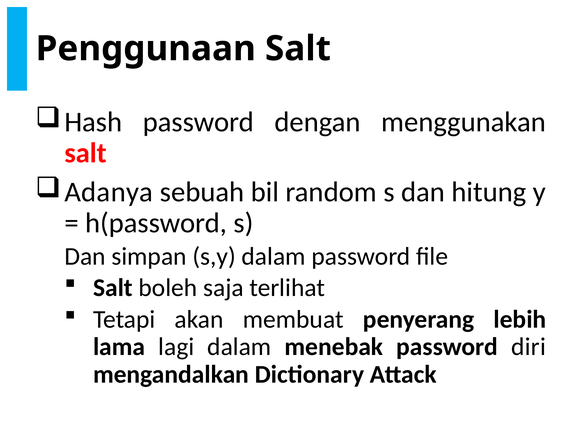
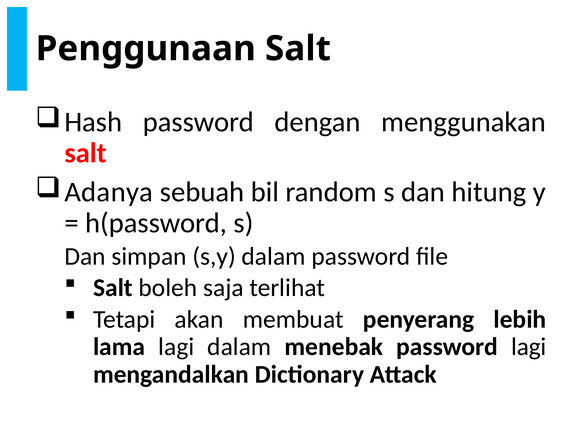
password diri: diri -> lagi
